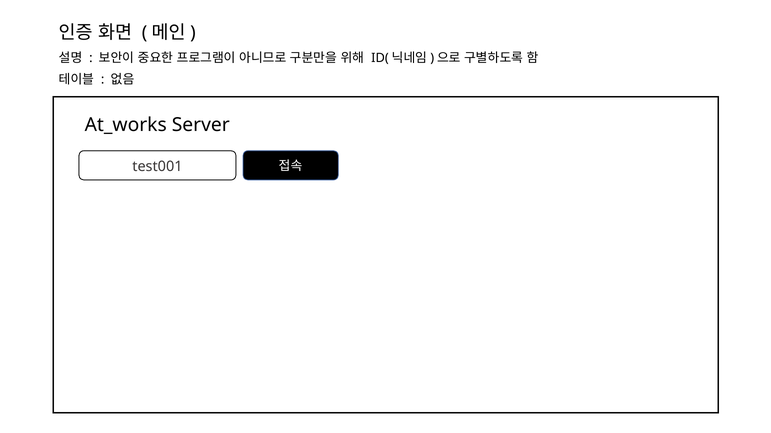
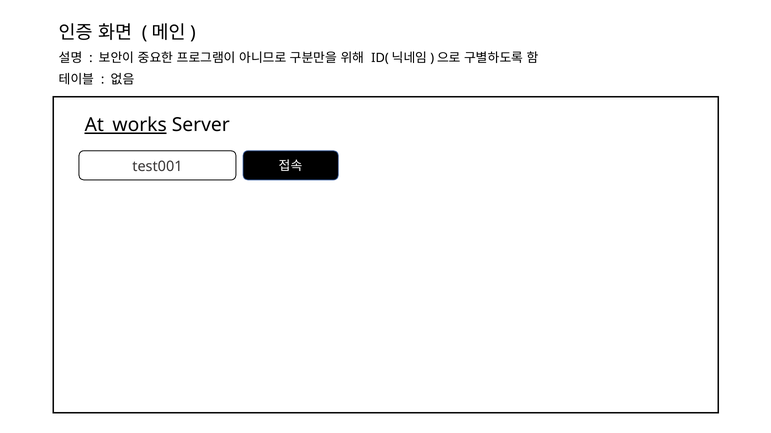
At_works underline: none -> present
